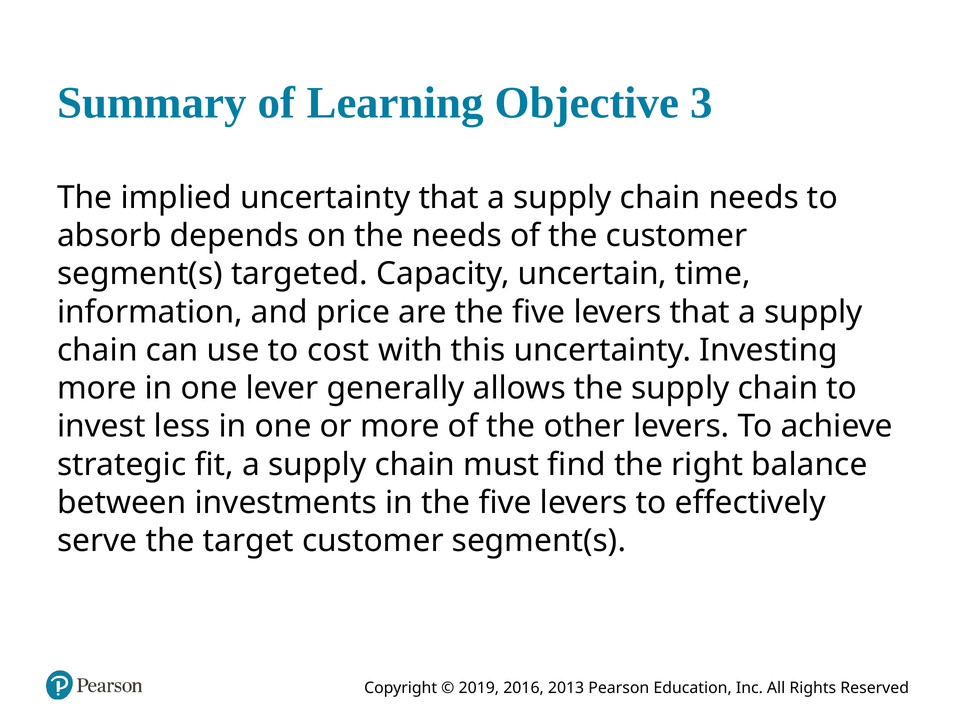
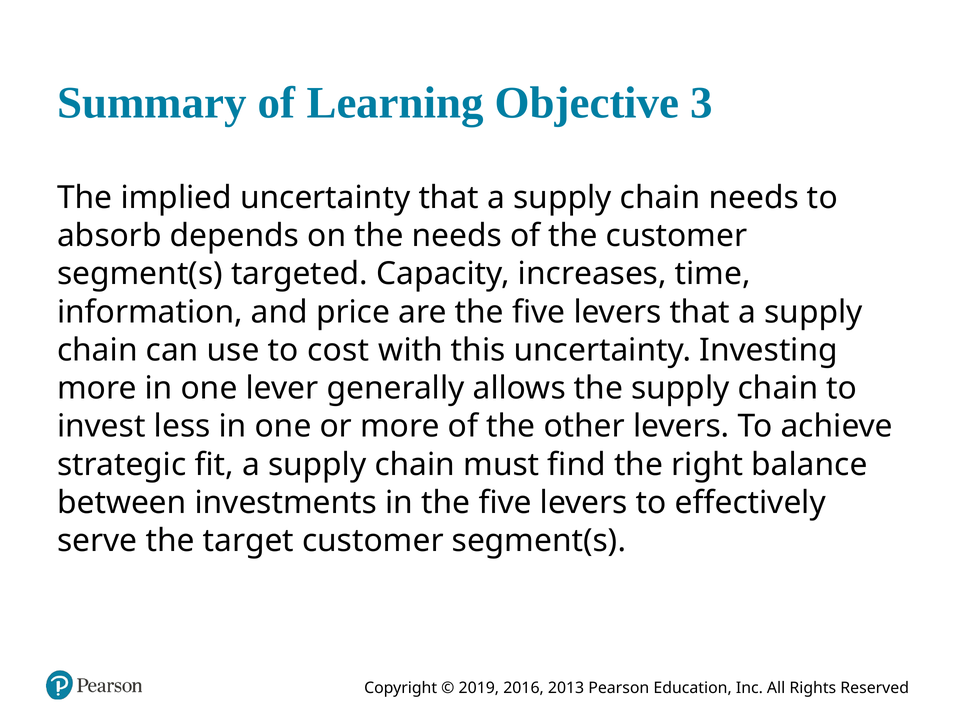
uncertain: uncertain -> increases
